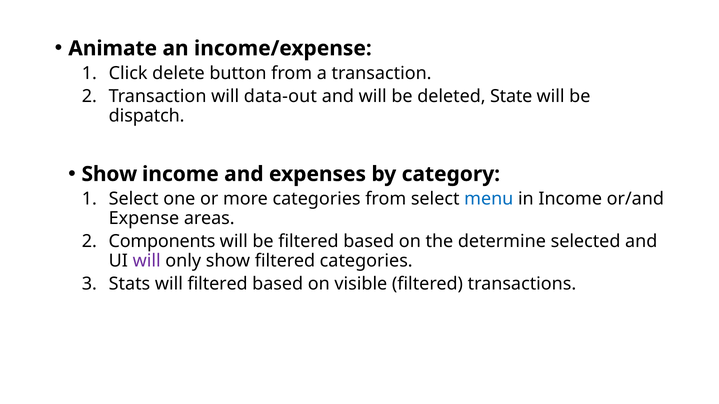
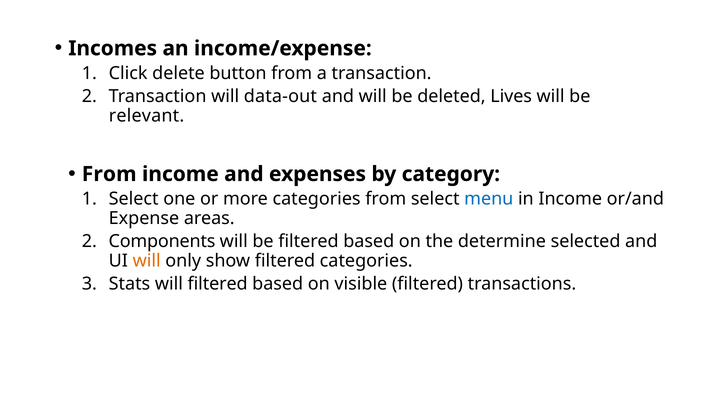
Animate: Animate -> Incomes
State: State -> Lives
dispatch: dispatch -> relevant
Show at (109, 174): Show -> From
will at (147, 261) colour: purple -> orange
